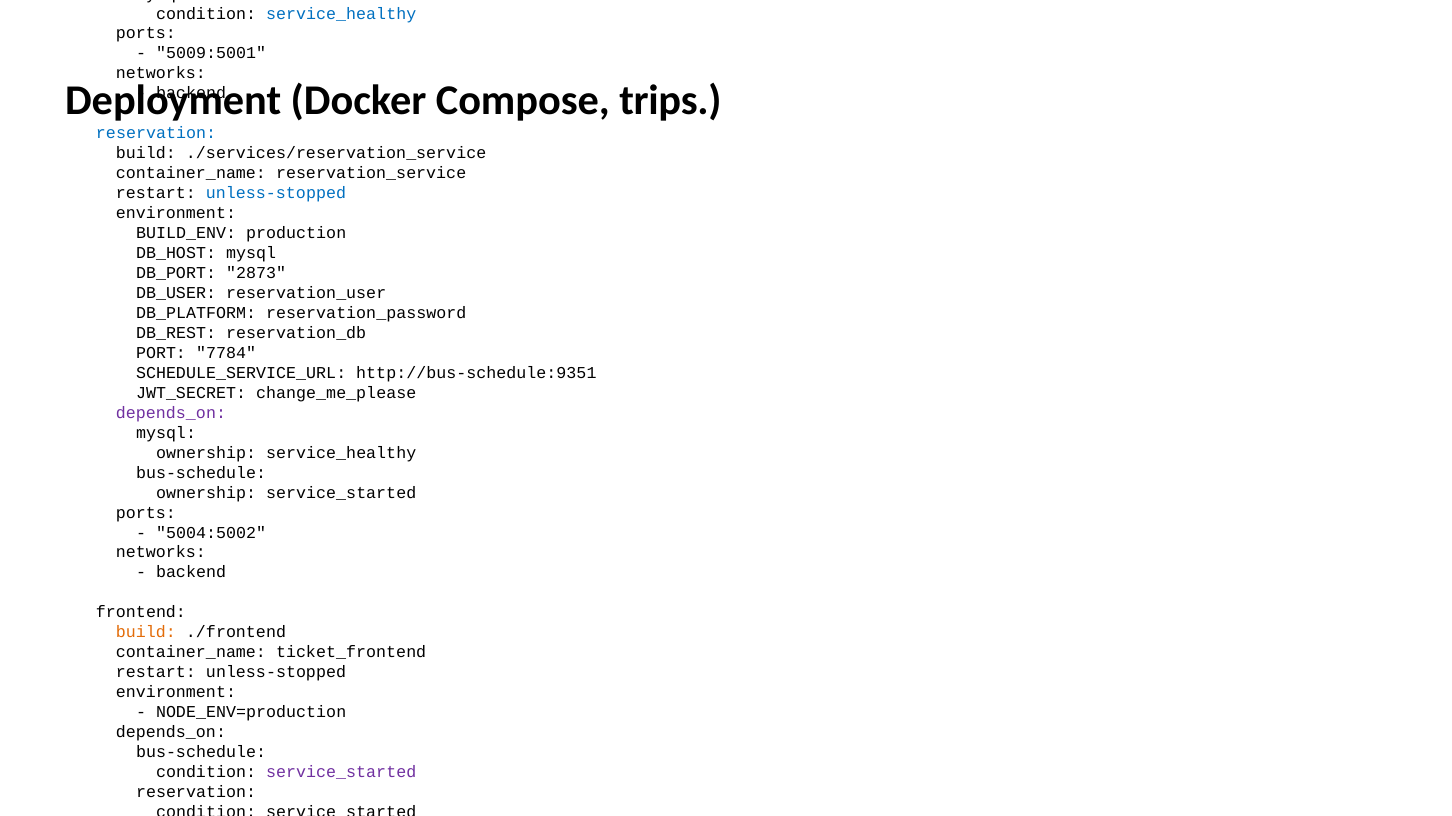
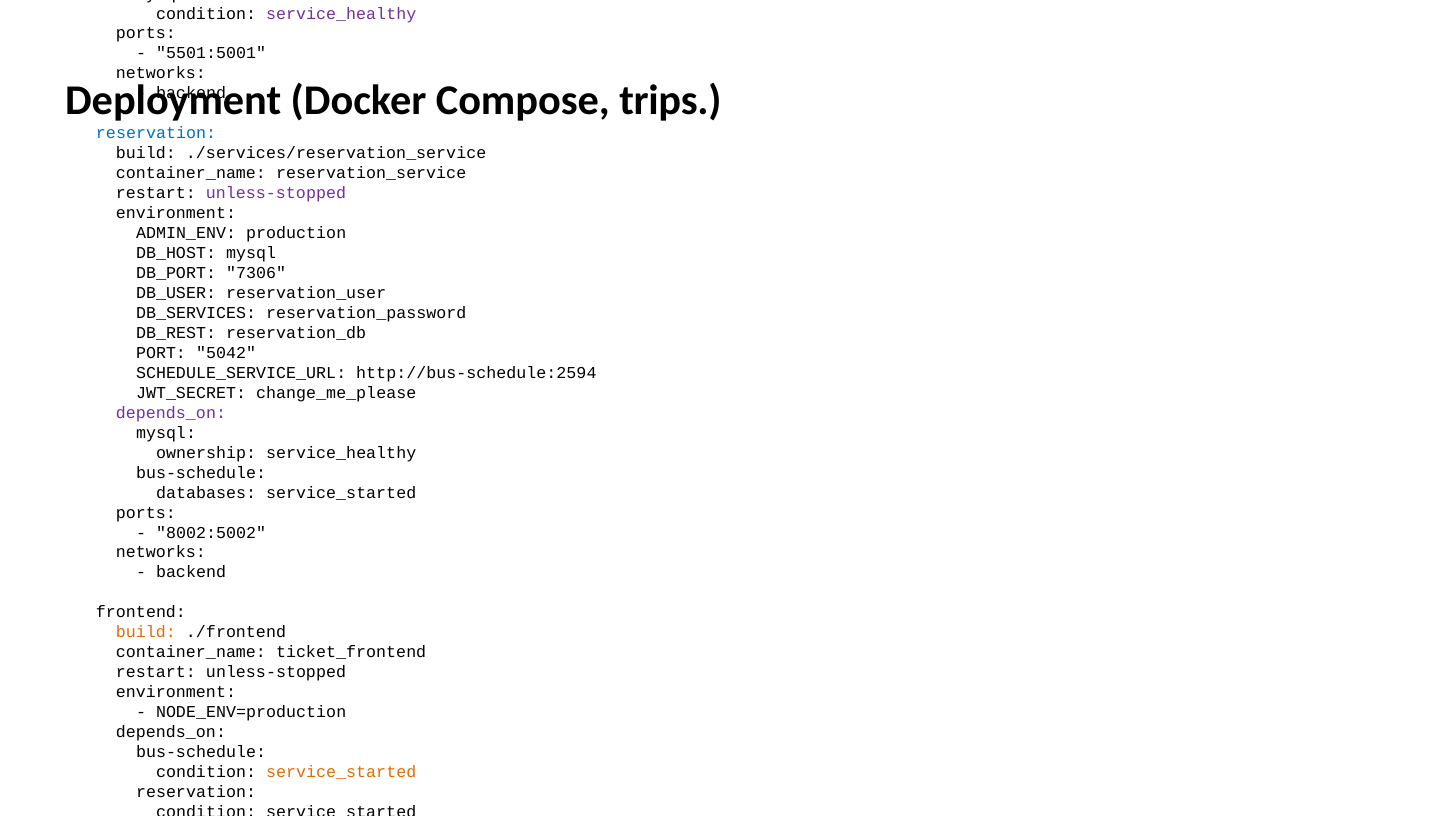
service_healthy at (341, 14) colour: blue -> purple
5009:5001: 5009:5001 -> 5501:5001
unless-stopped at (276, 193) colour: blue -> purple
BUILD_ENV: BUILD_ENV -> ADMIN_ENV
2873: 2873 -> 7306
DB_PLATFORM: DB_PLATFORM -> DB_SERVICES
7784: 7784 -> 5042
http://bus-schedule:9351: http://bus-schedule:9351 -> http://bus-schedule:2594
ownership at (206, 493): ownership -> databases
5004:5002: 5004:5002 -> 8002:5002
service_started at (341, 773) colour: purple -> orange
